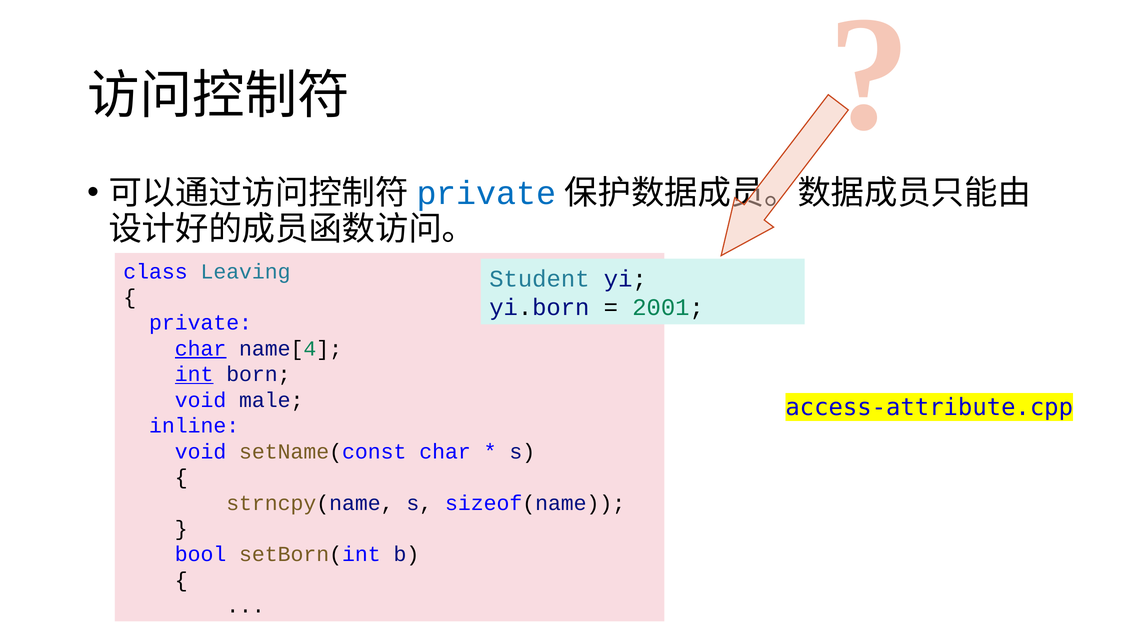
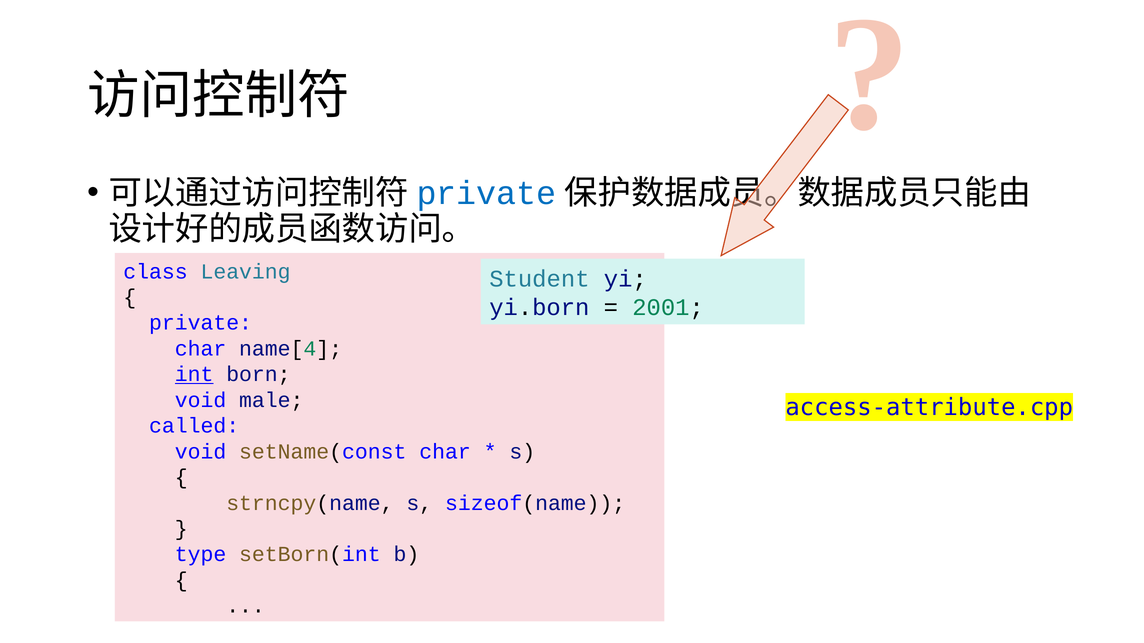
char at (201, 349) underline: present -> none
inline: inline -> called
bool: bool -> type
